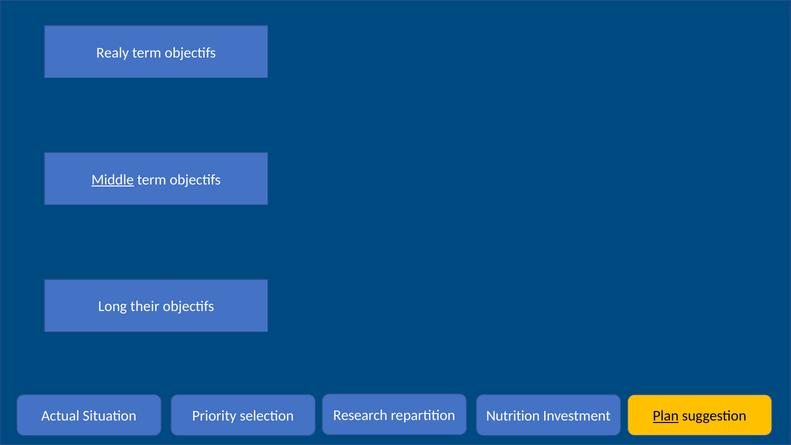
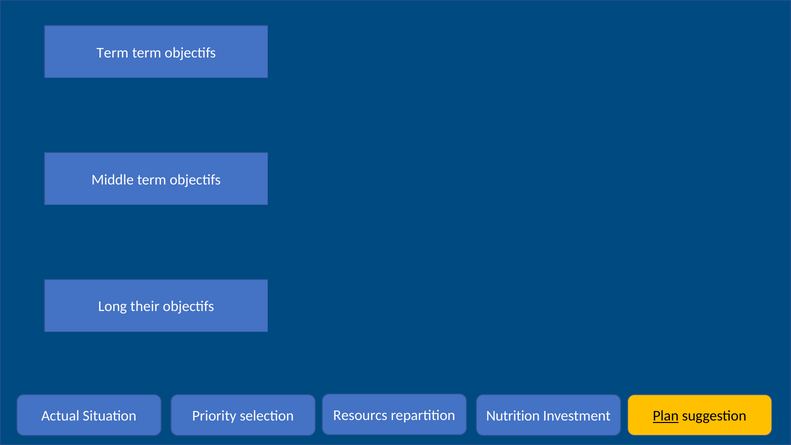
Realy at (113, 53): Realy -> Term
Middle underline: present -> none
Research: Research -> Resourcs
